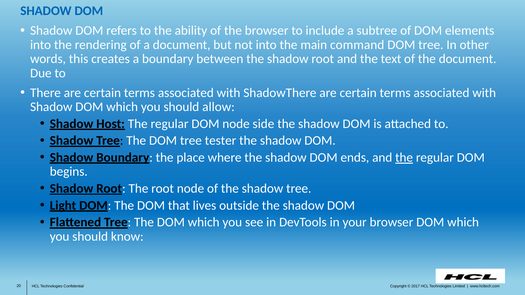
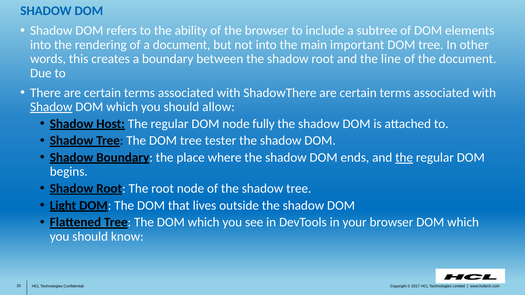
command: command -> important
text: text -> line
Shadow at (51, 107) underline: none -> present
side: side -> fully
